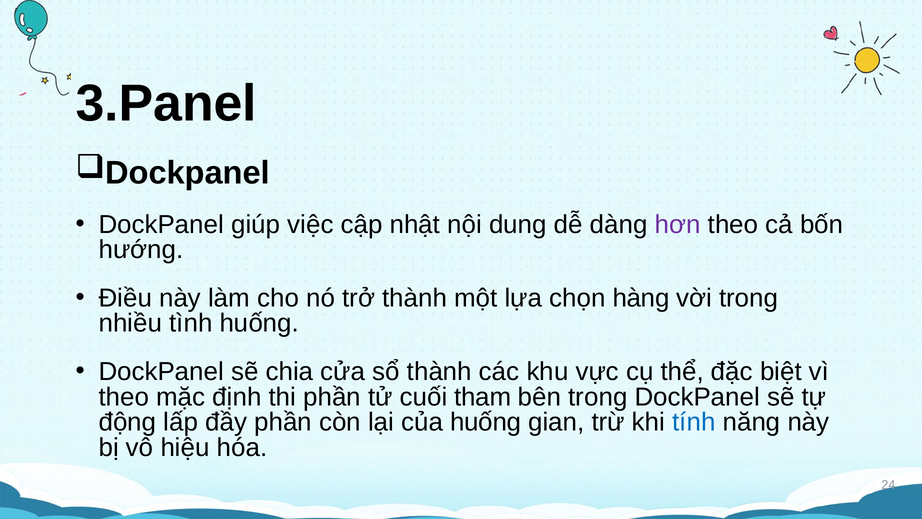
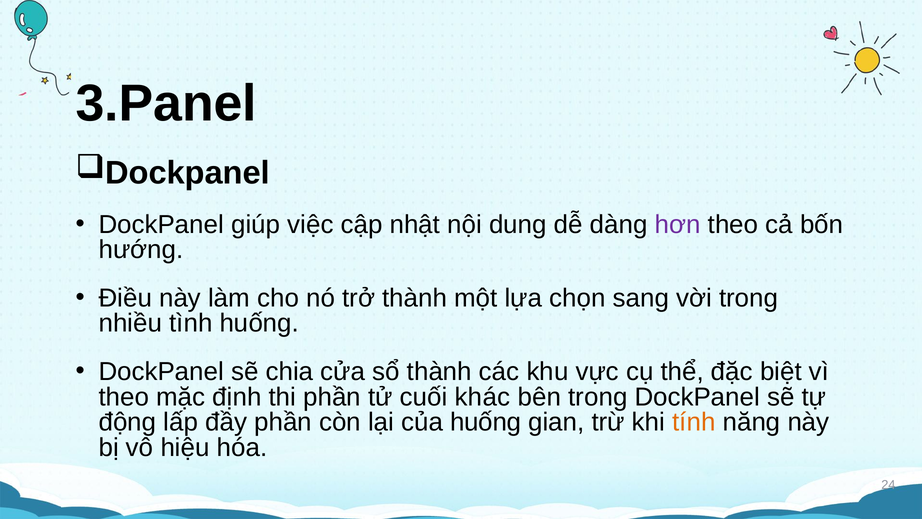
hàng: hàng -> sang
tham: tham -> khác
tính colour: blue -> orange
